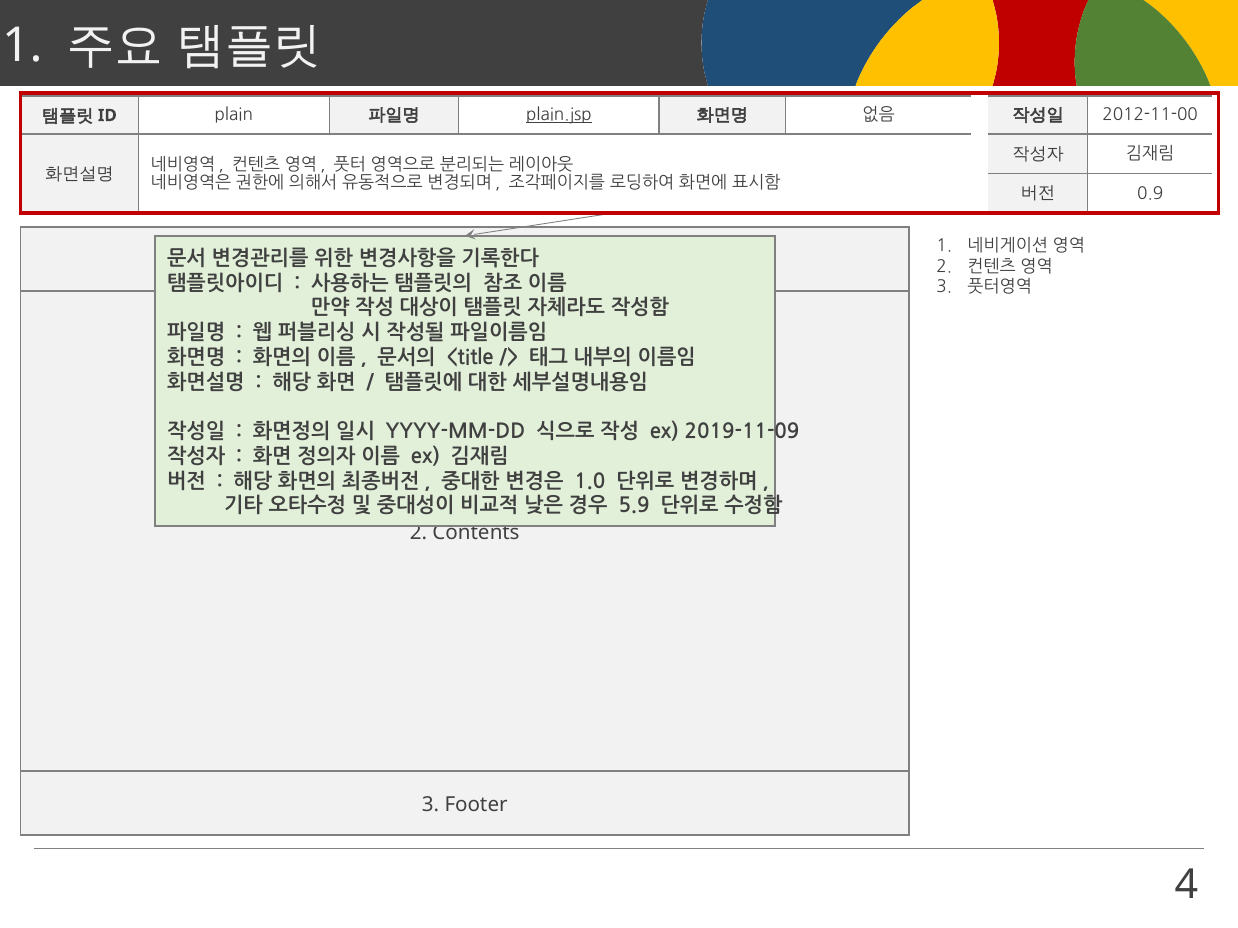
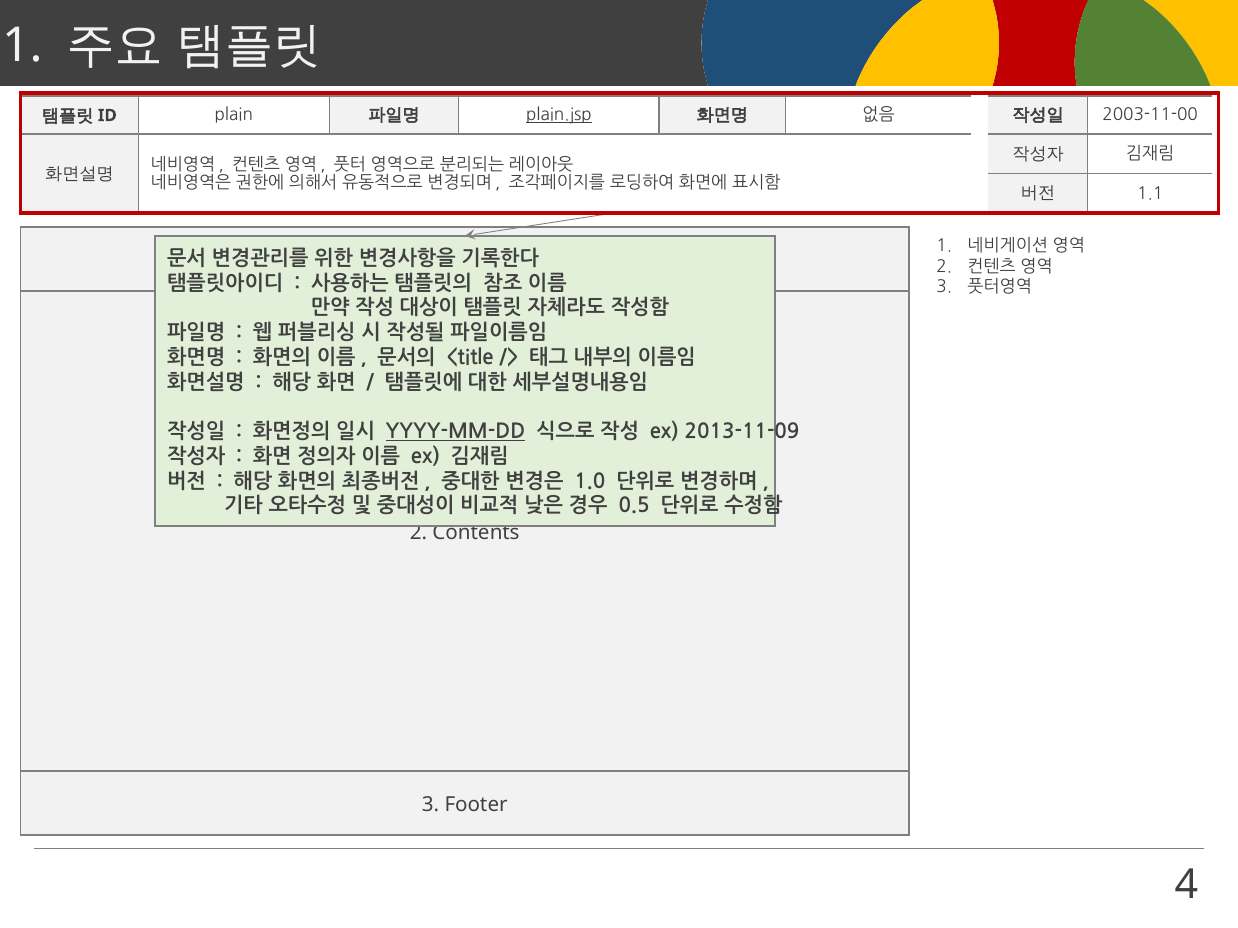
2012-11-00: 2012-11-00 -> 2003-11-00
0.9: 0.9 -> 1.1
YYYY-MM-DD underline: none -> present
2019-11-09: 2019-11-09 -> 2013-11-09
5.9: 5.9 -> 0.5
